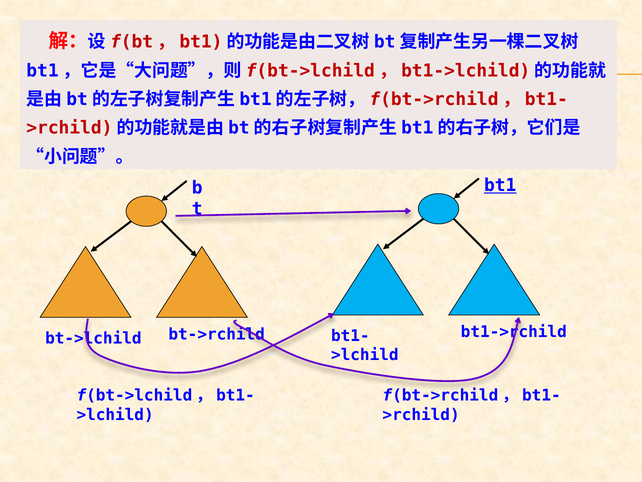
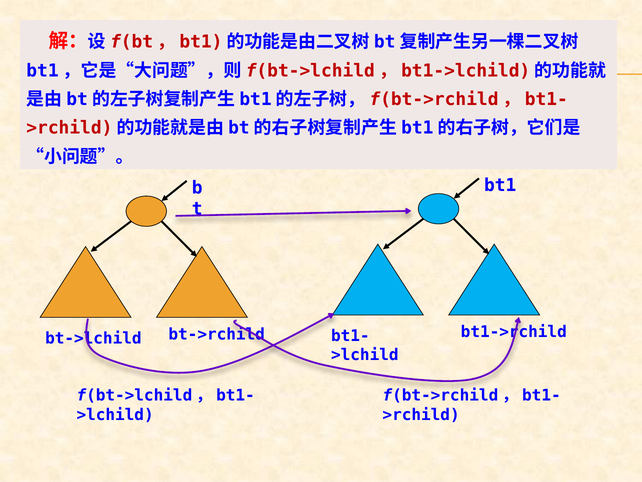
bt1 underline: present -> none
